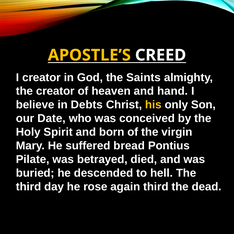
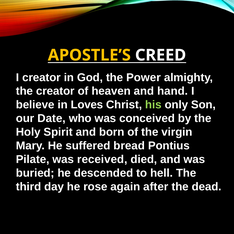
Saints: Saints -> Power
Debts: Debts -> Loves
his colour: yellow -> light green
betrayed: betrayed -> received
again third: third -> after
